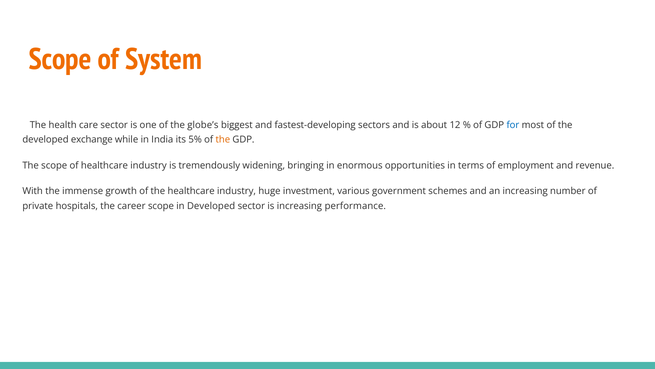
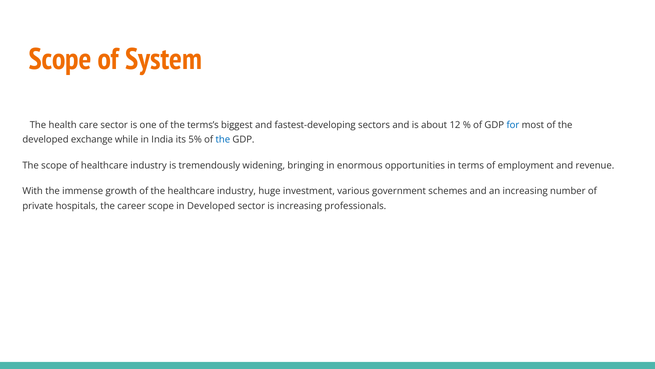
globe’s: globe’s -> terms’s
the at (223, 140) colour: orange -> blue
performance: performance -> professionals
